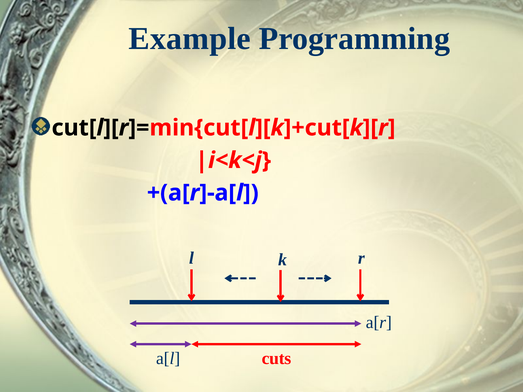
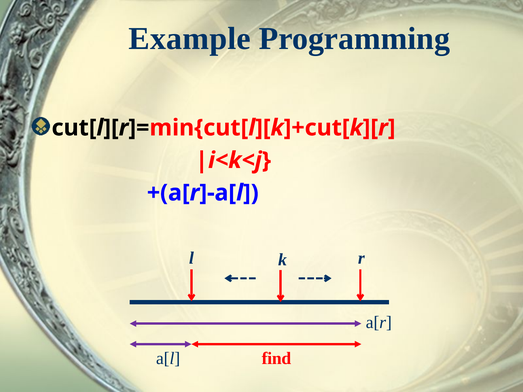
cuts: cuts -> find
